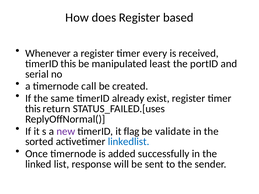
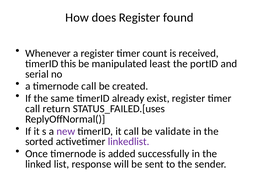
based: based -> found
every: every -> count
this at (33, 109): this -> call
it flag: flag -> call
linkedlist colour: blue -> purple
